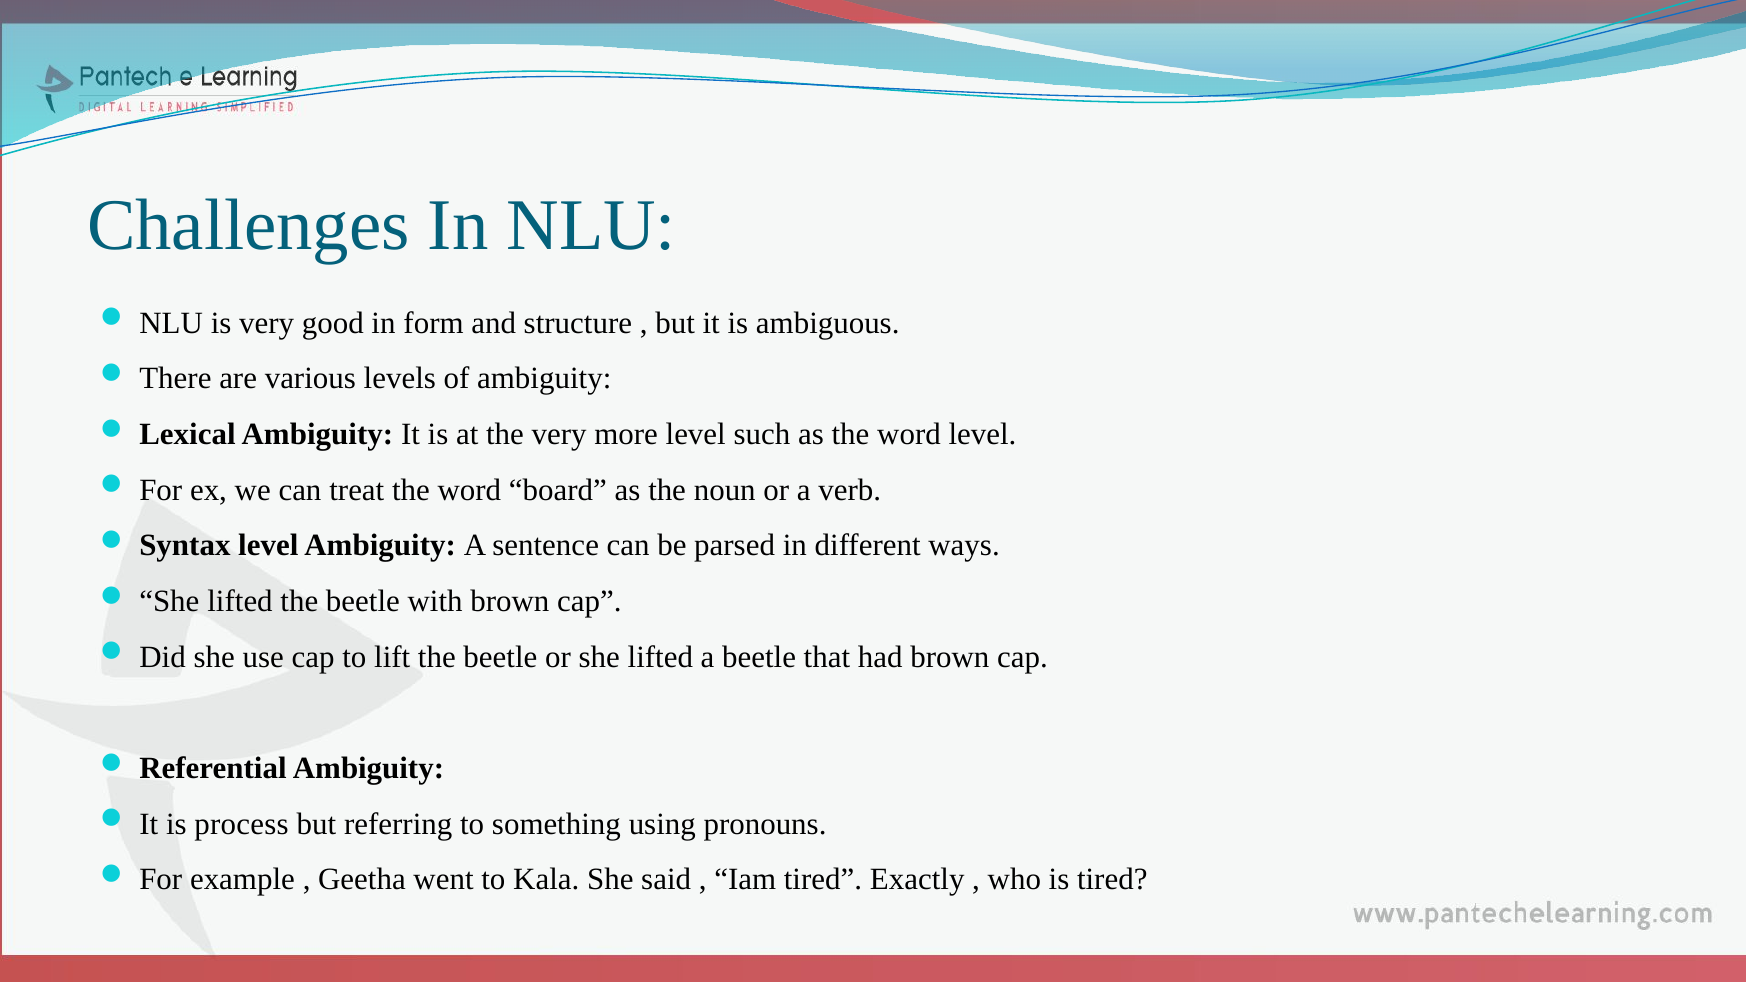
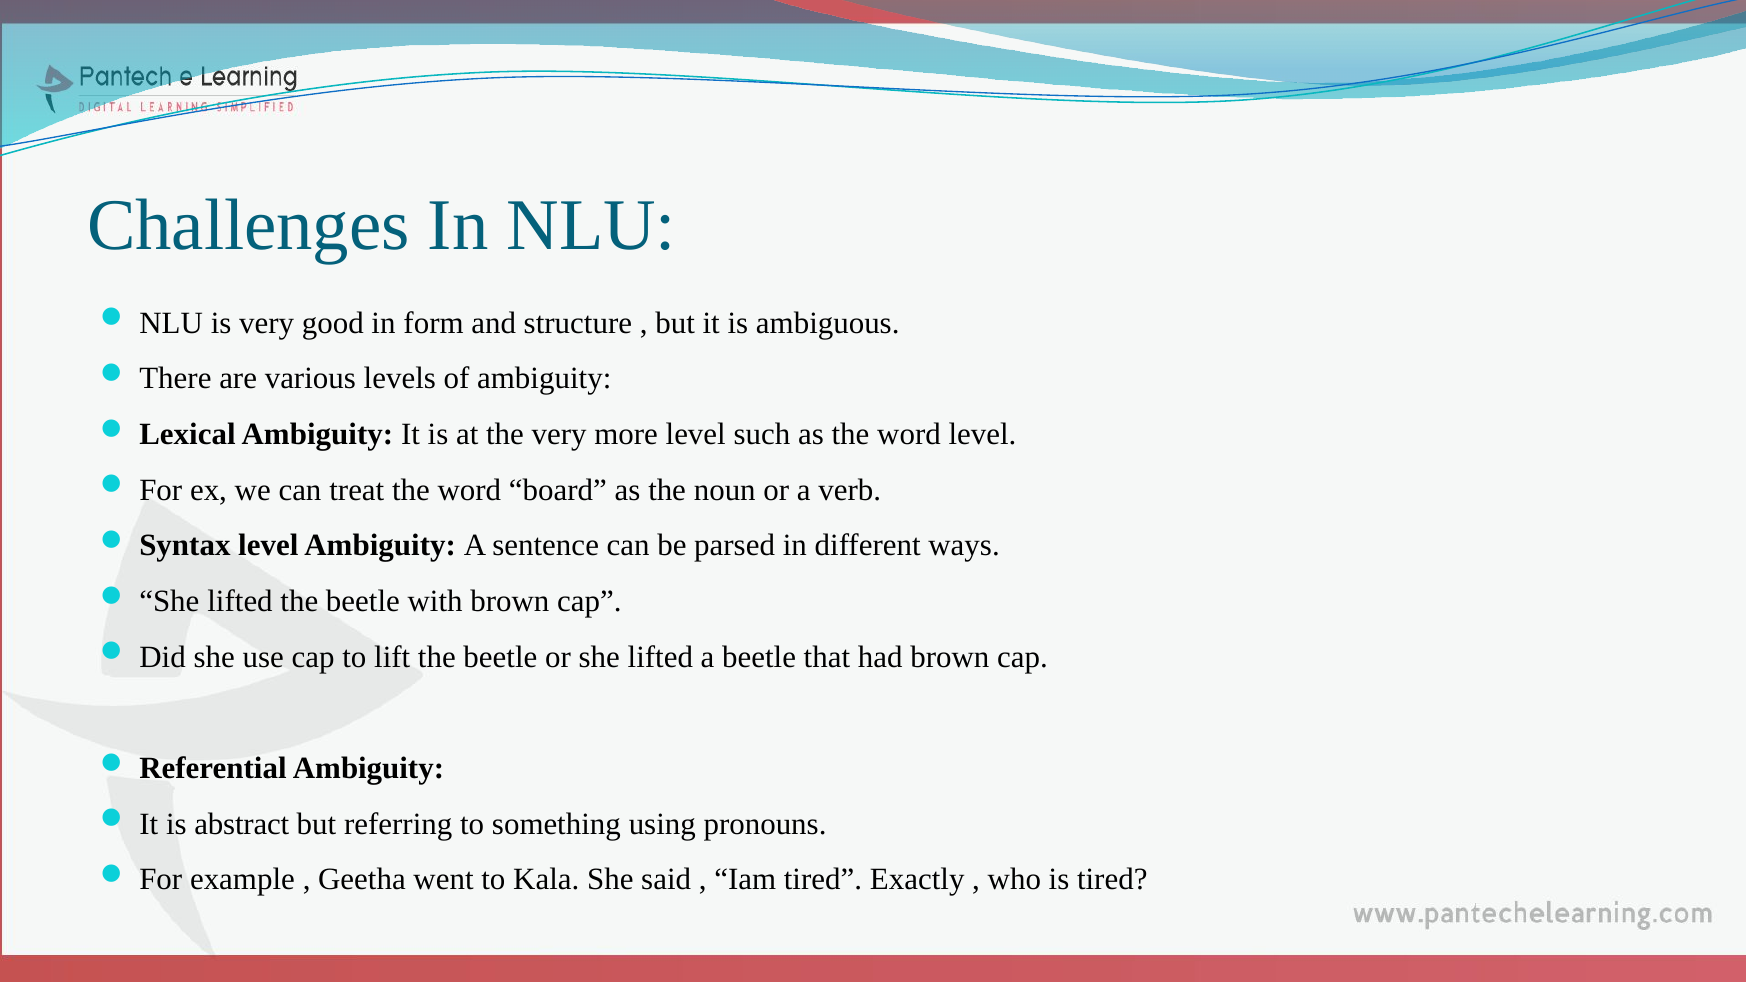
process: process -> abstract
